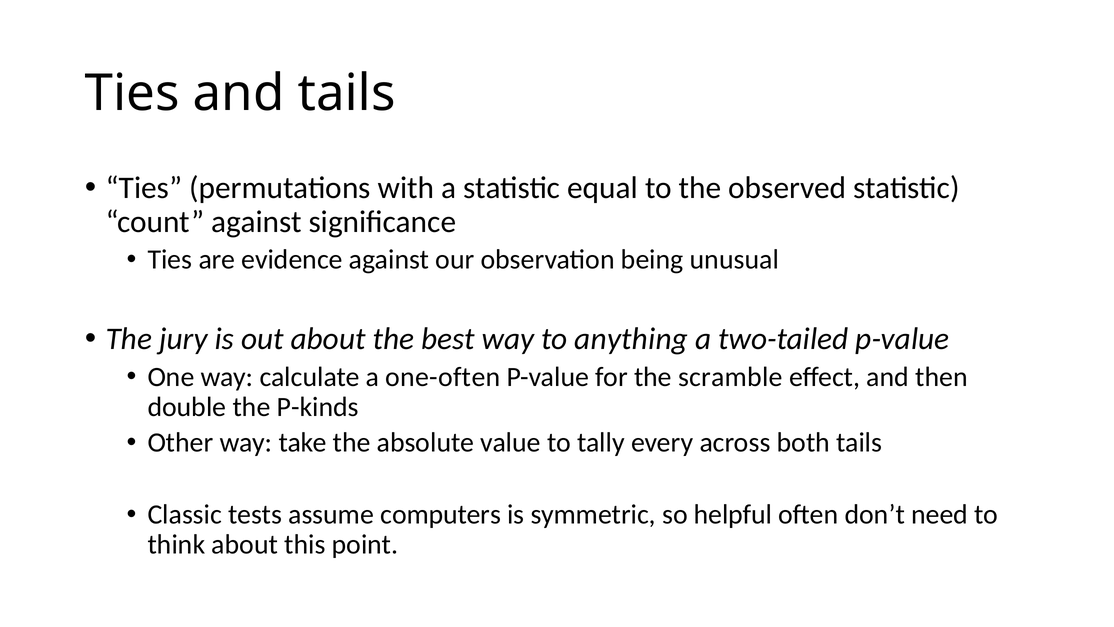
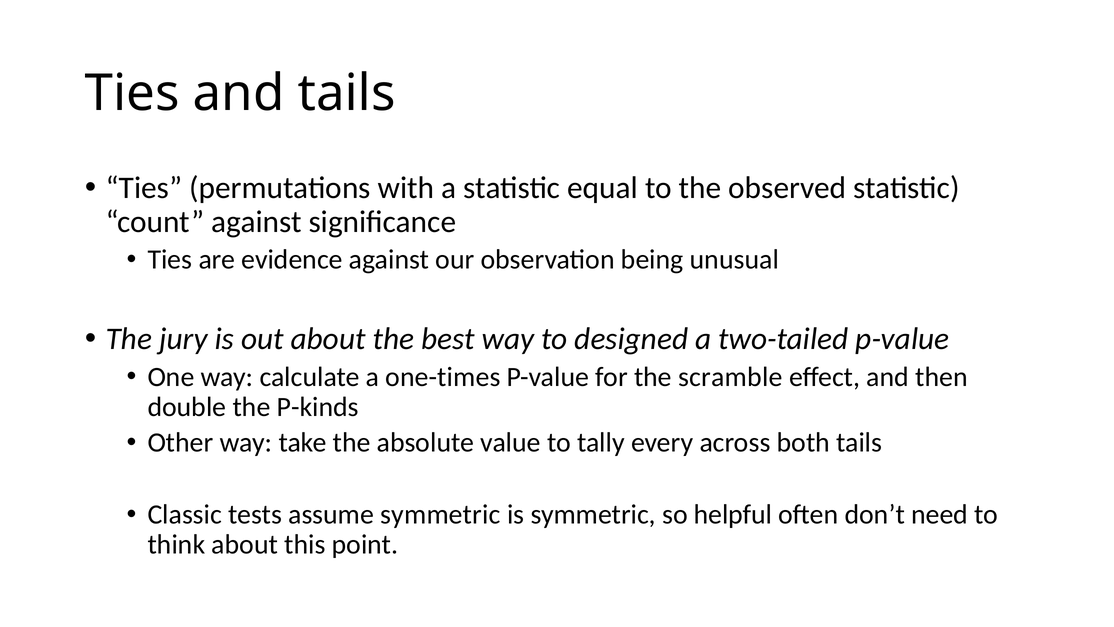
anything: anything -> designed
one-often: one-often -> one-times
assume computers: computers -> symmetric
